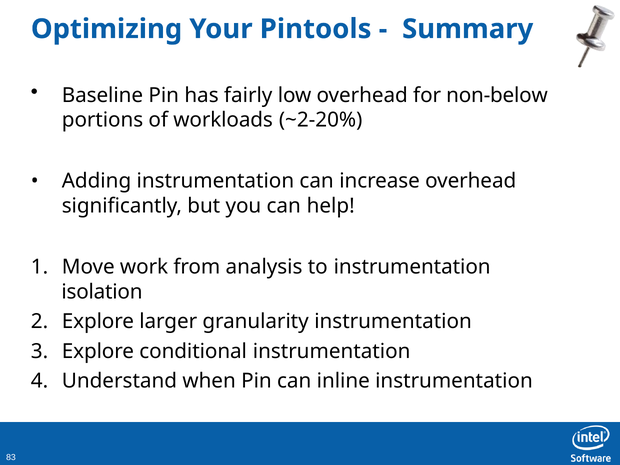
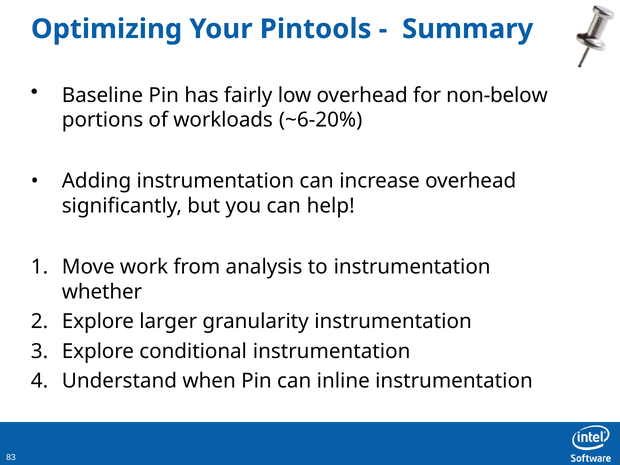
~2-20%: ~2-20% -> ~6-20%
isolation: isolation -> whether
